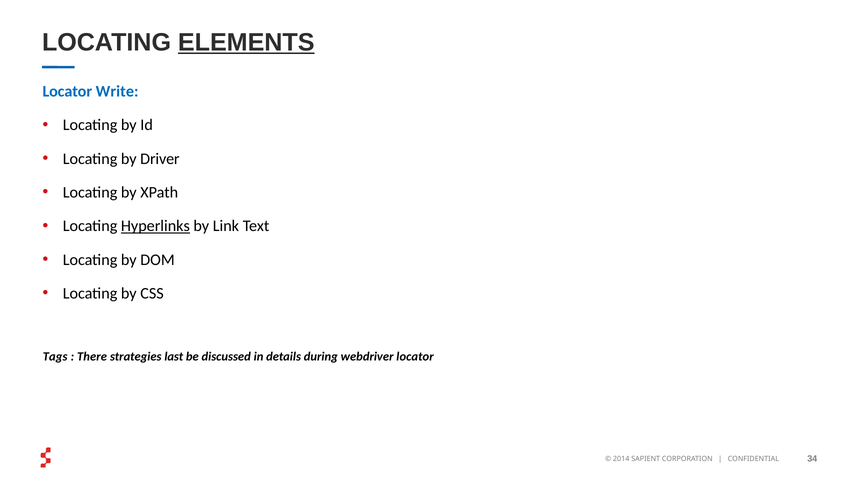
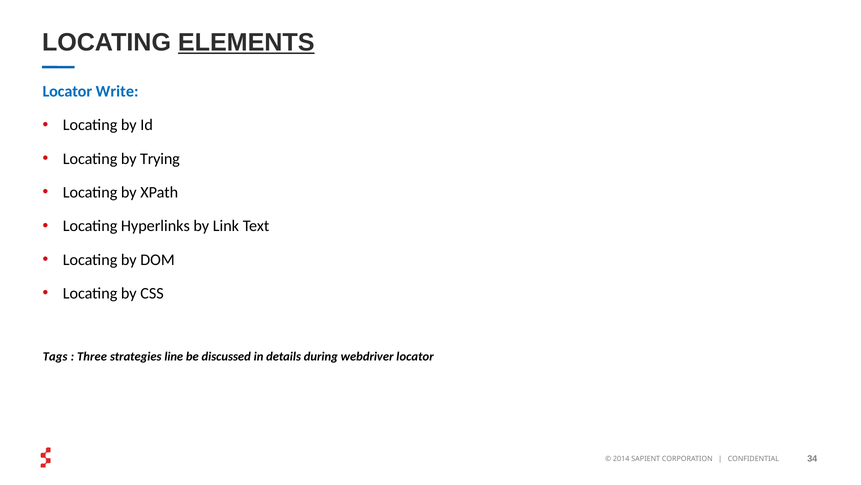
Driver: Driver -> Trying
Hyperlinks underline: present -> none
There: There -> Three
last: last -> line
